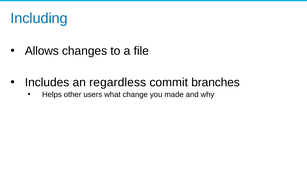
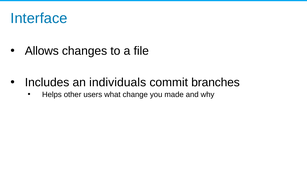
Including: Including -> Interface
regardless: regardless -> individuals
